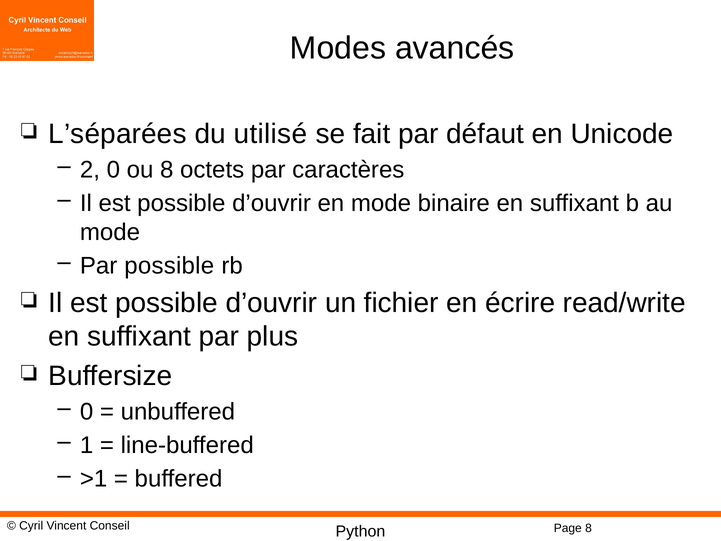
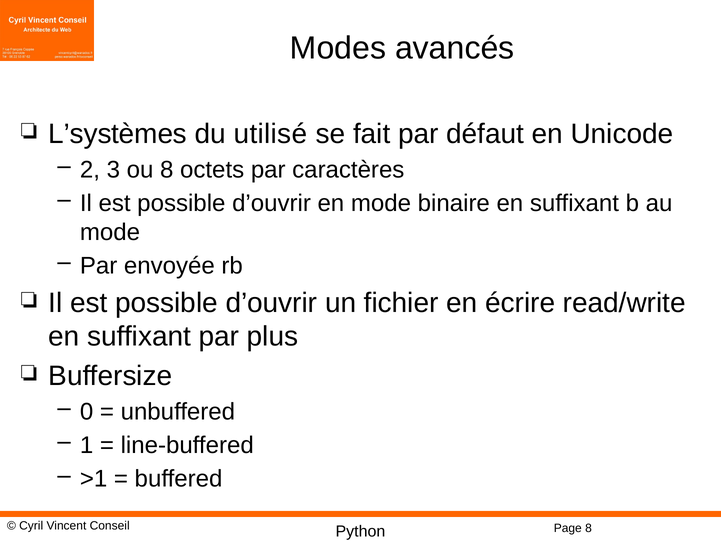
L’séparées: L’séparées -> L’systèmes
2 0: 0 -> 3
Par possible: possible -> envoyée
